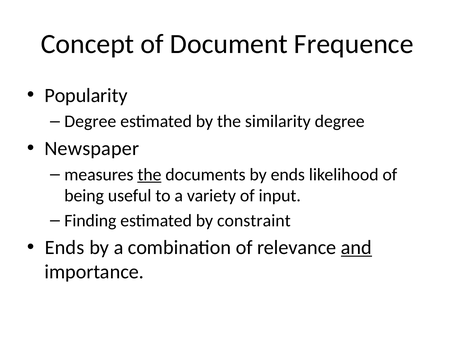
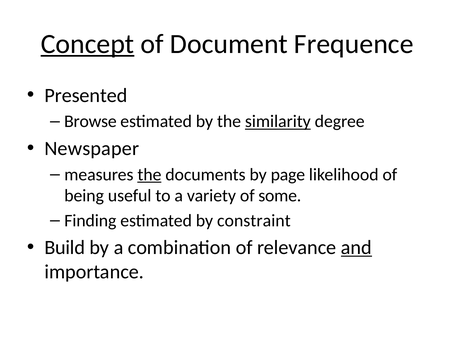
Concept underline: none -> present
Popularity: Popularity -> Presented
Degree at (90, 122): Degree -> Browse
similarity underline: none -> present
by ends: ends -> page
input: input -> some
Ends at (65, 248): Ends -> Build
